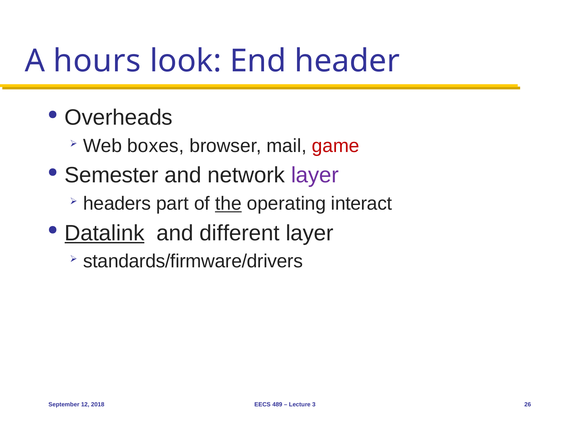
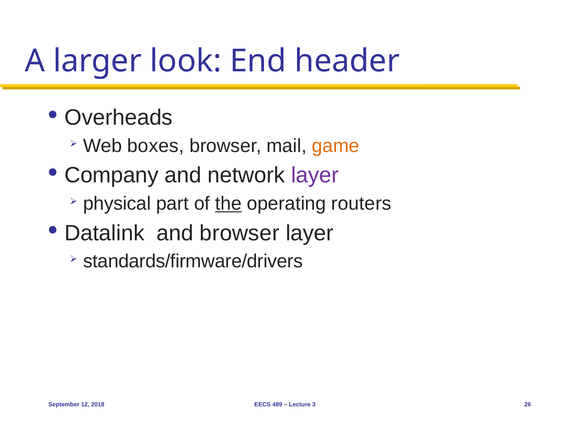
hours: hours -> larger
game colour: red -> orange
Semester: Semester -> Company
headers: headers -> physical
interact: interact -> routers
Datalink underline: present -> none
and different: different -> browser
